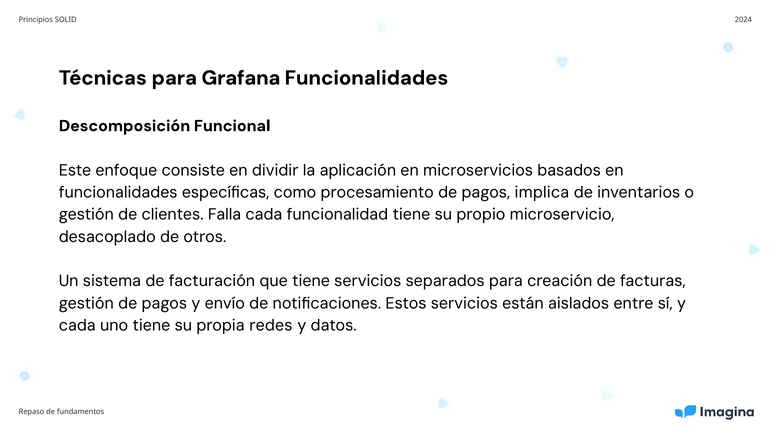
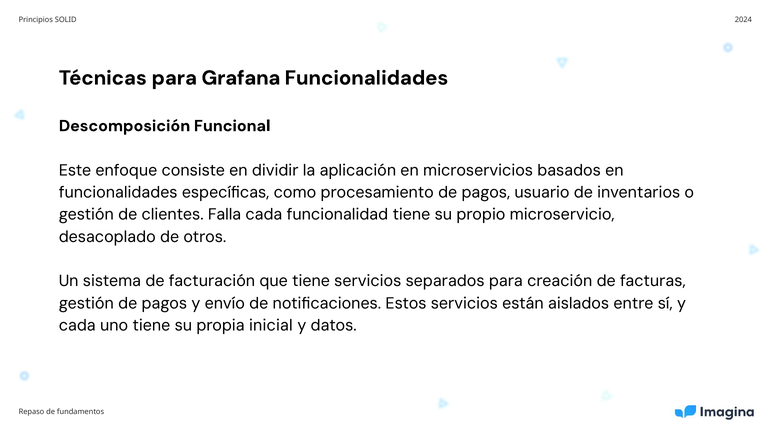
implica: implica -> usuario
redes: redes -> inicial
